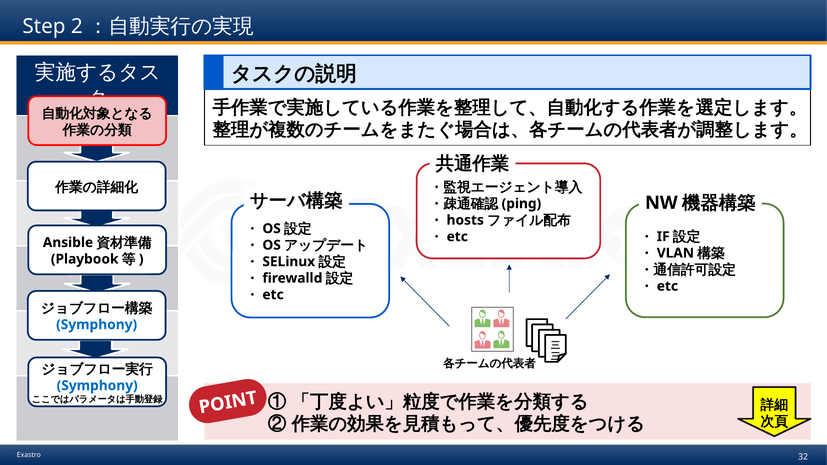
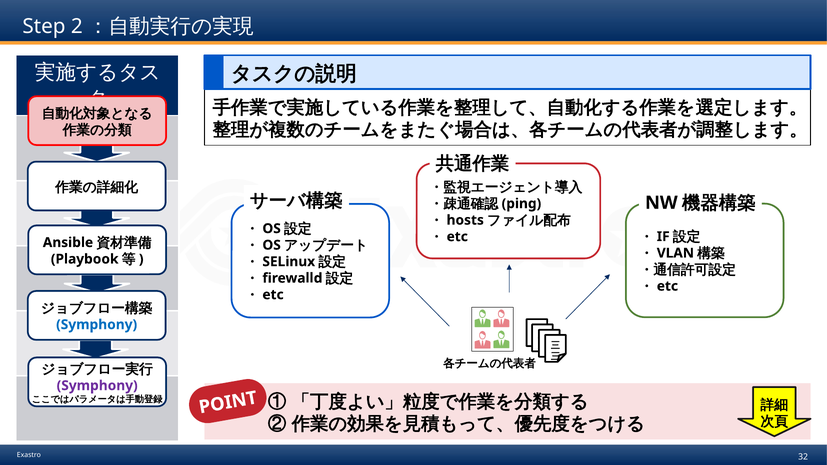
Symphony at (97, 386) colour: blue -> purple
